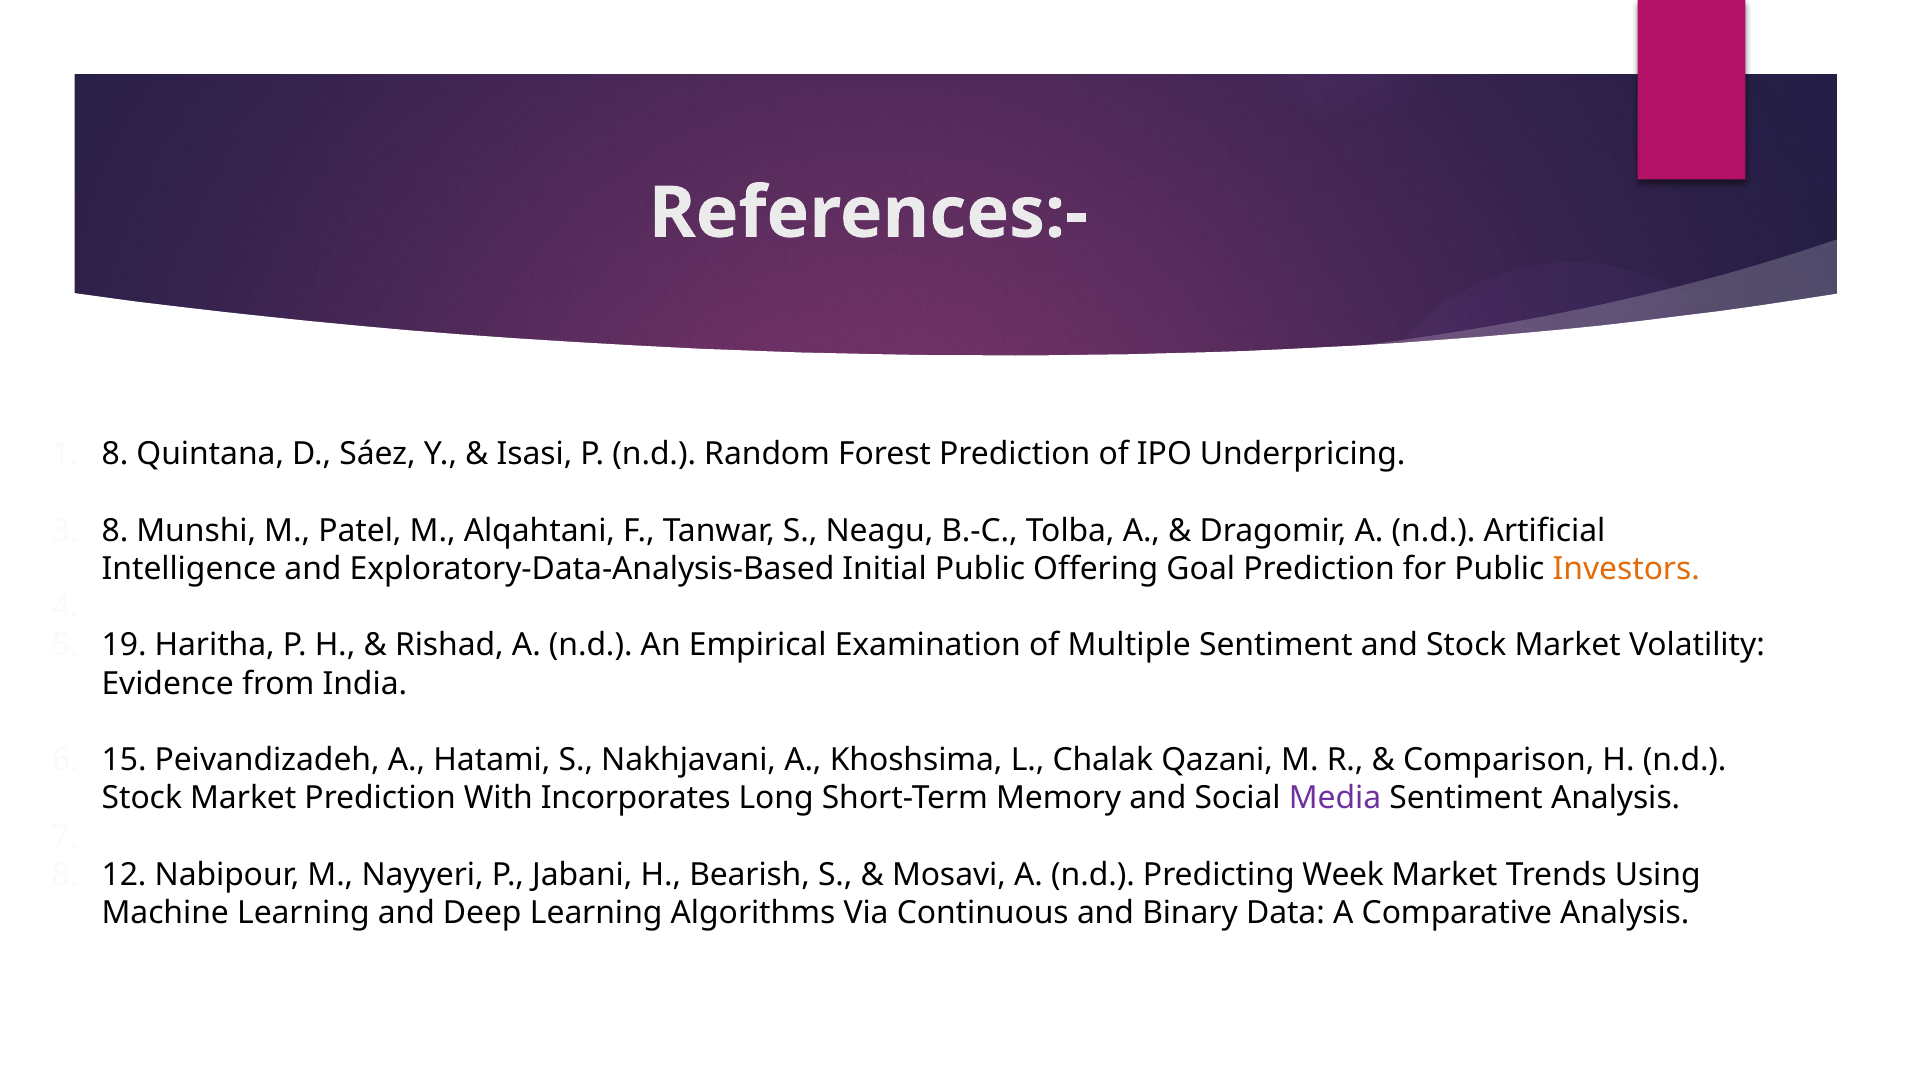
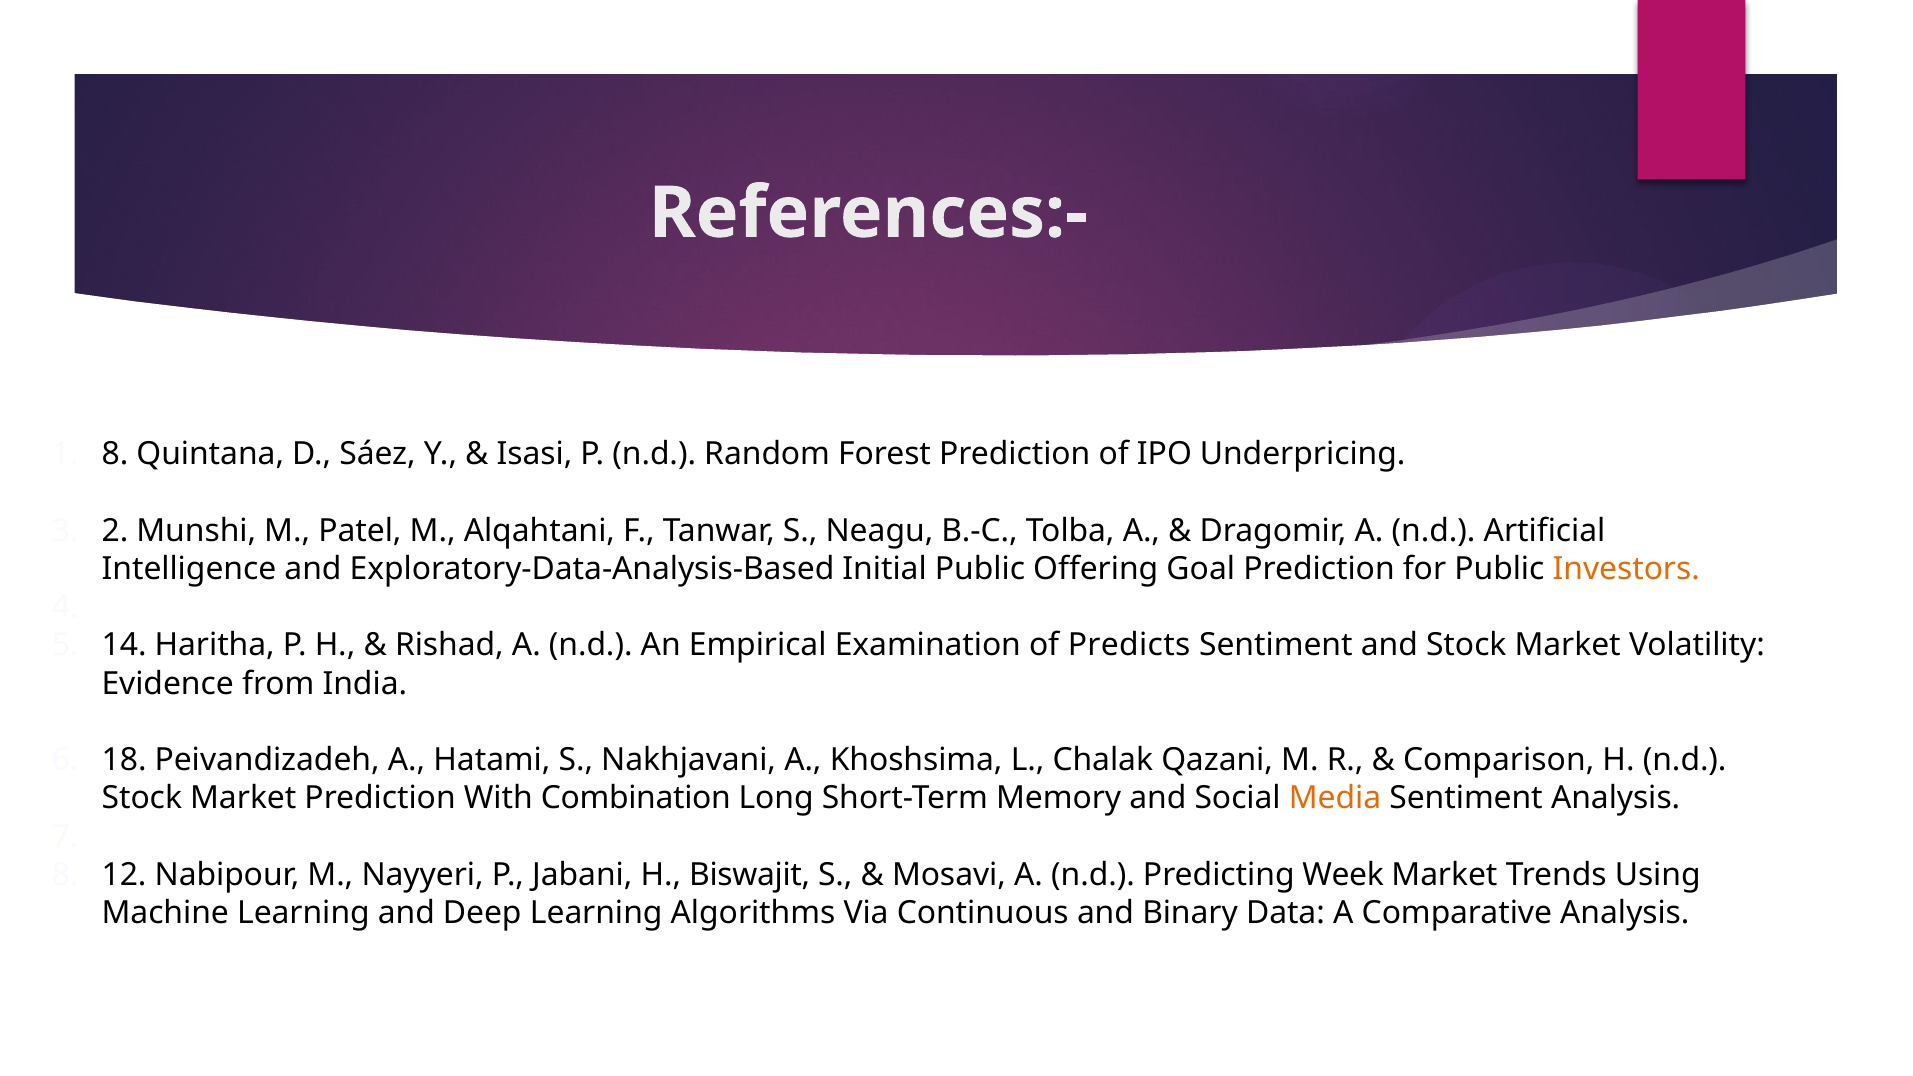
8 at (115, 531): 8 -> 2
19: 19 -> 14
Multiple: Multiple -> Predicts
15: 15 -> 18
Incorporates: Incorporates -> Combination
Media colour: purple -> orange
Bearish: Bearish -> Biswajit
